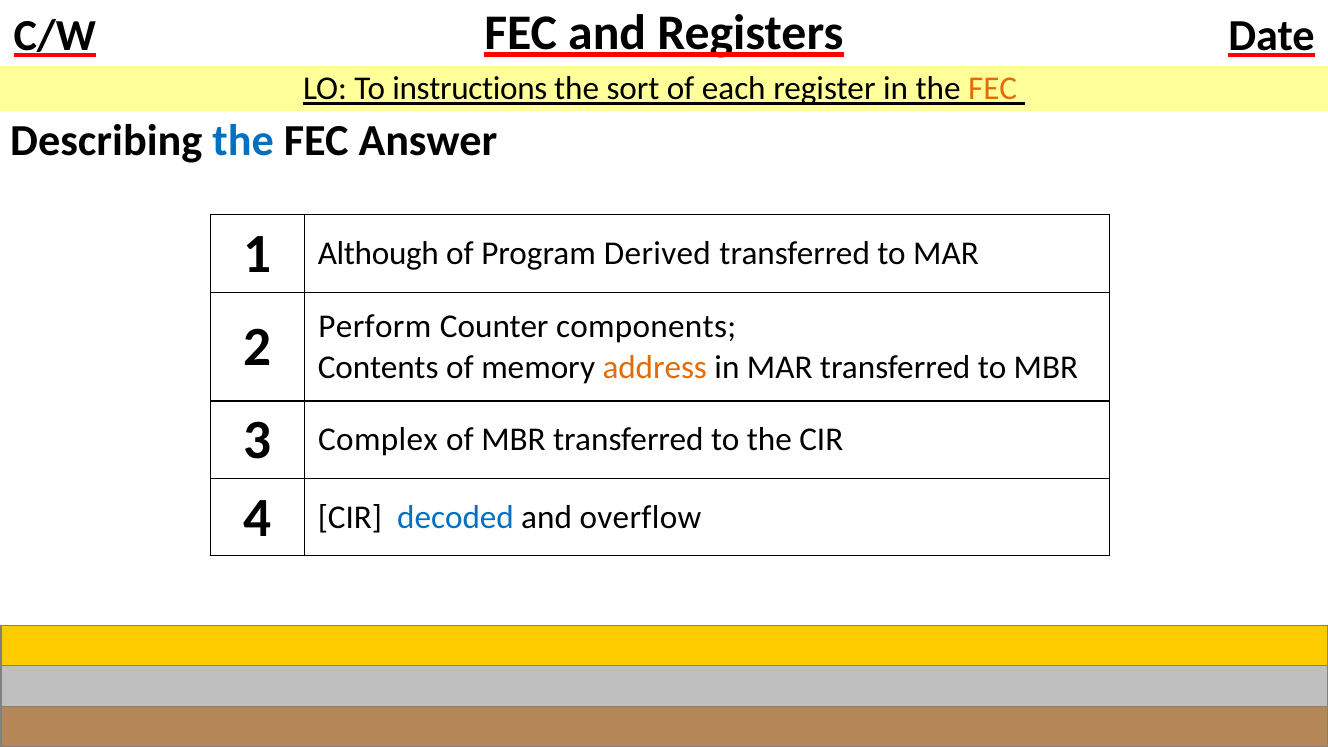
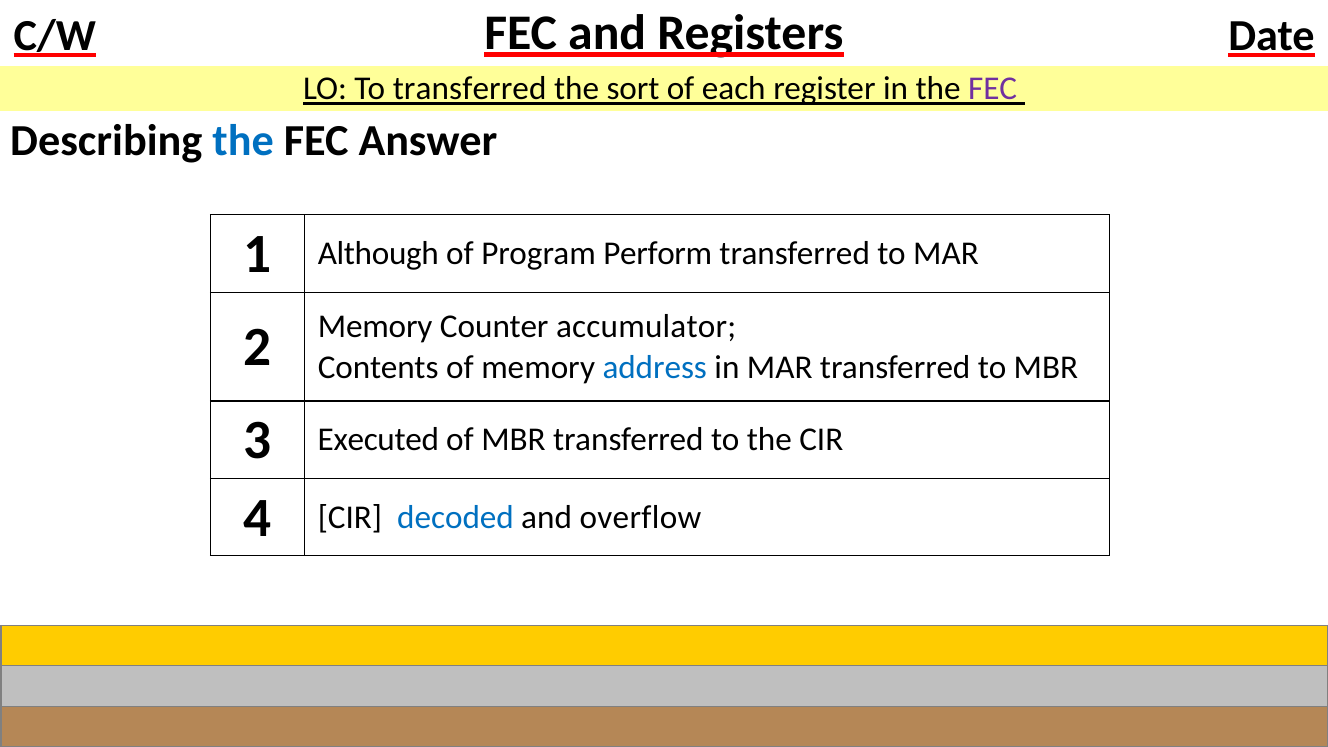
To instructions: instructions -> transferred
FEC at (993, 89) colour: orange -> purple
Derived: Derived -> Perform
2 Perform: Perform -> Memory
components: components -> accumulator
address colour: orange -> blue
Complex: Complex -> Executed
